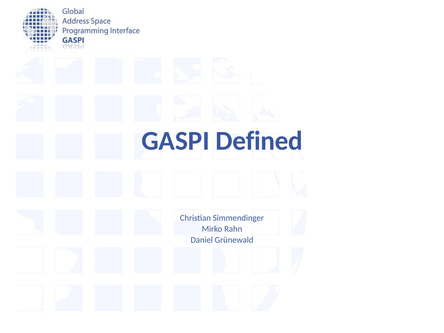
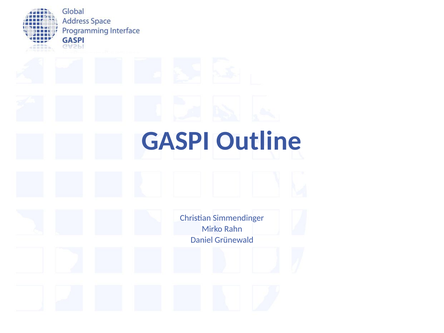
Defined: Defined -> Outline
